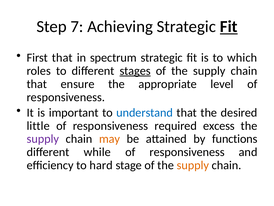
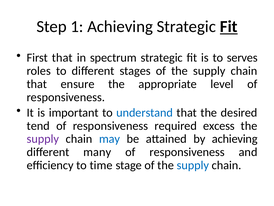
7: 7 -> 1
which: which -> serves
stages underline: present -> none
little: little -> tend
may colour: orange -> blue
by functions: functions -> achieving
while: while -> many
hard: hard -> time
supply at (193, 165) colour: orange -> blue
